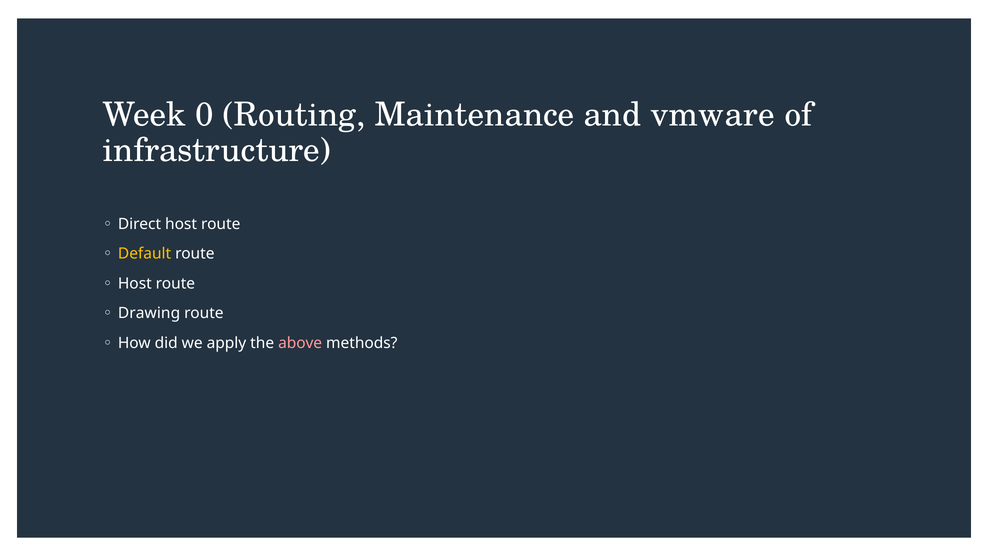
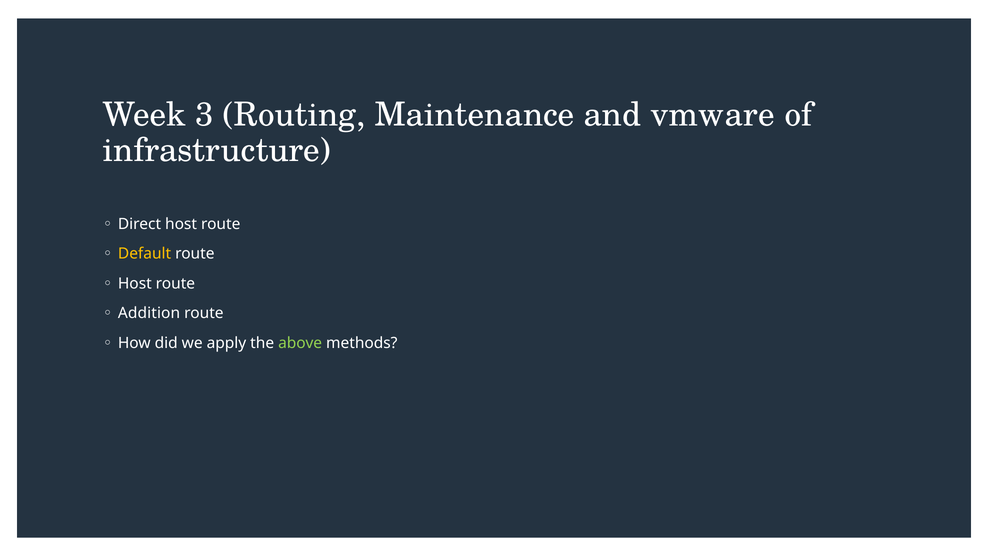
0: 0 -> 3
Drawing: Drawing -> Addition
above colour: pink -> light green
